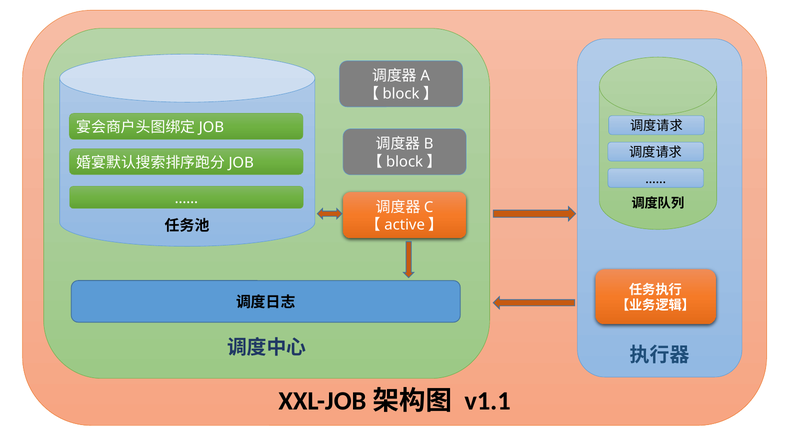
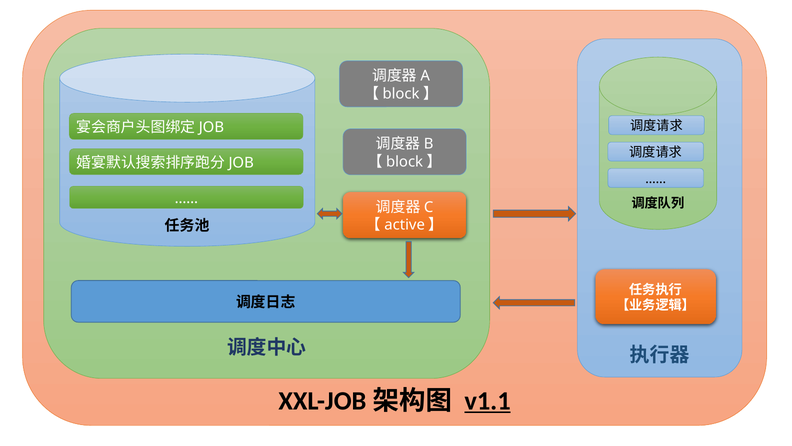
v1.1 underline: none -> present
